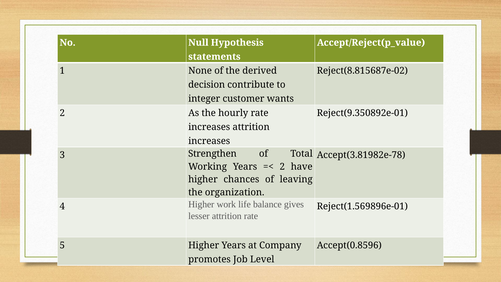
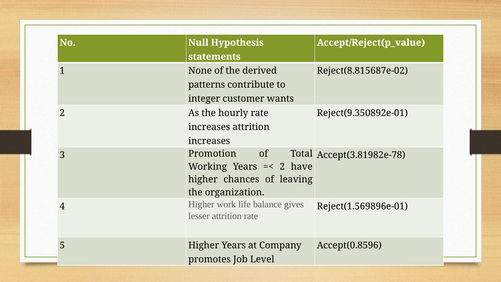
decision: decision -> patterns
Strengthen: Strengthen -> Promotion
